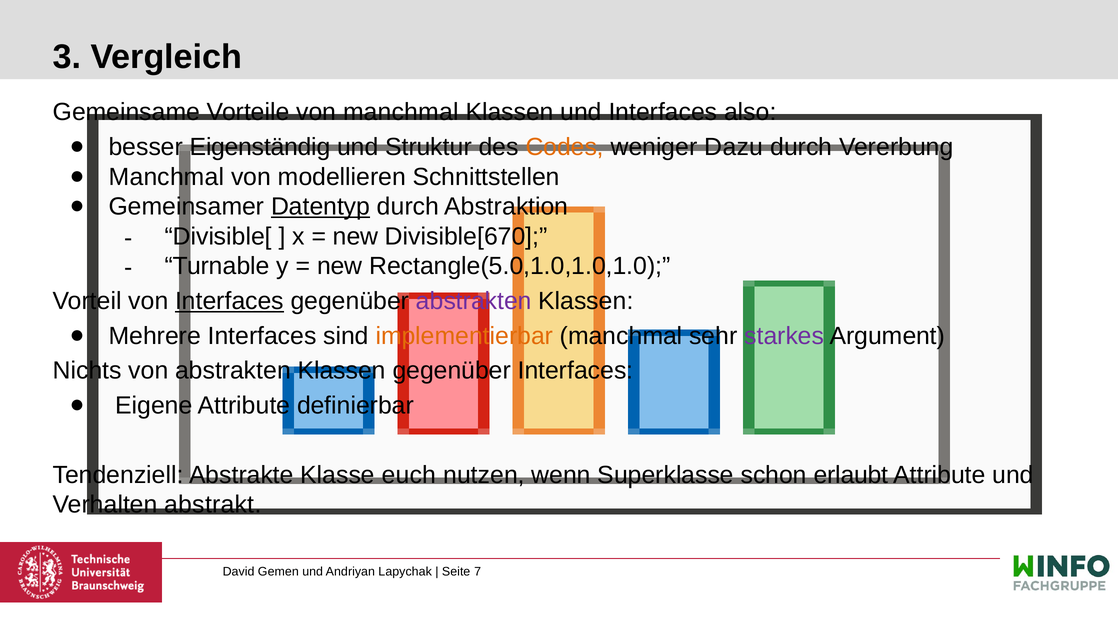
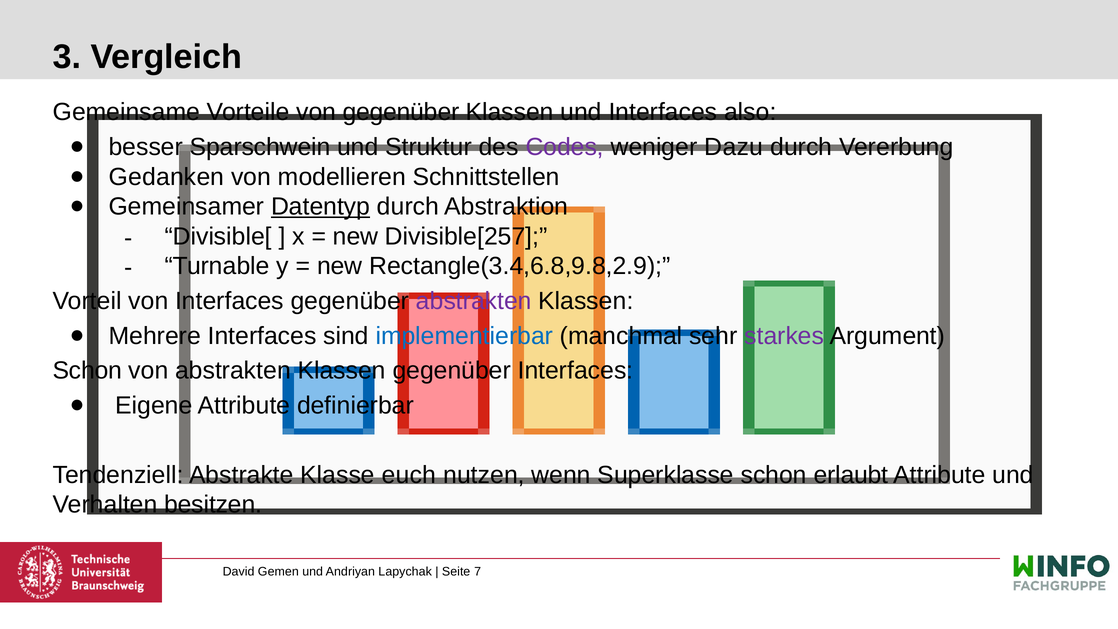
von manchmal: manchmal -> gegenüber
Eigenständig: Eigenständig -> Sparschwein
Codes colour: orange -> purple
Manchmal at (167, 177): Manchmal -> Gedanken
Divisible[670: Divisible[670 -> Divisible[257
Rectangle(5.0,1.0,1.0,1.0: Rectangle(5.0,1.0,1.0,1.0 -> Rectangle(3.4,6.8,9.8,2.9
Interfaces at (229, 301) underline: present -> none
implementierbar colour: orange -> blue
Nichts at (87, 371): Nichts -> Schon
abstrakt: abstrakt -> besitzen
